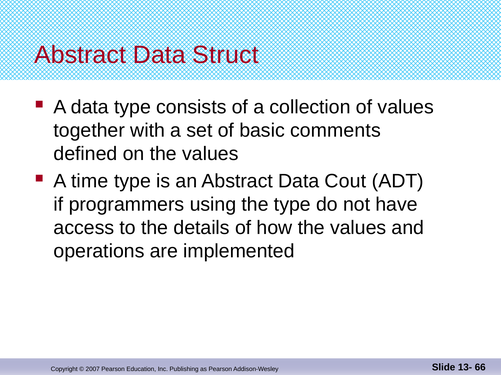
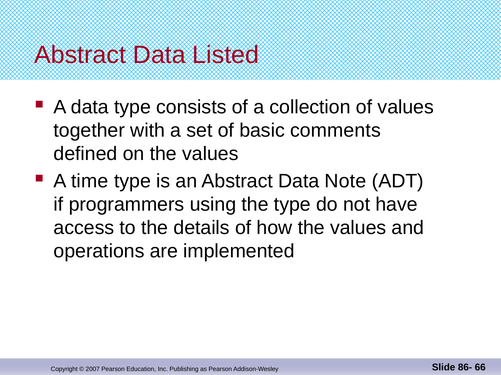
Struct: Struct -> Listed
Cout: Cout -> Note
13-: 13- -> 86-
